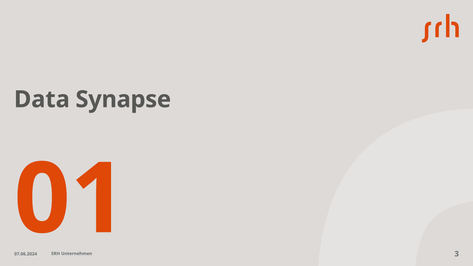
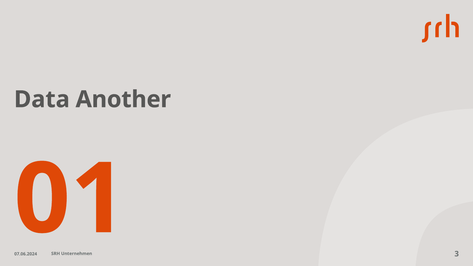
Synapse: Synapse -> Another
